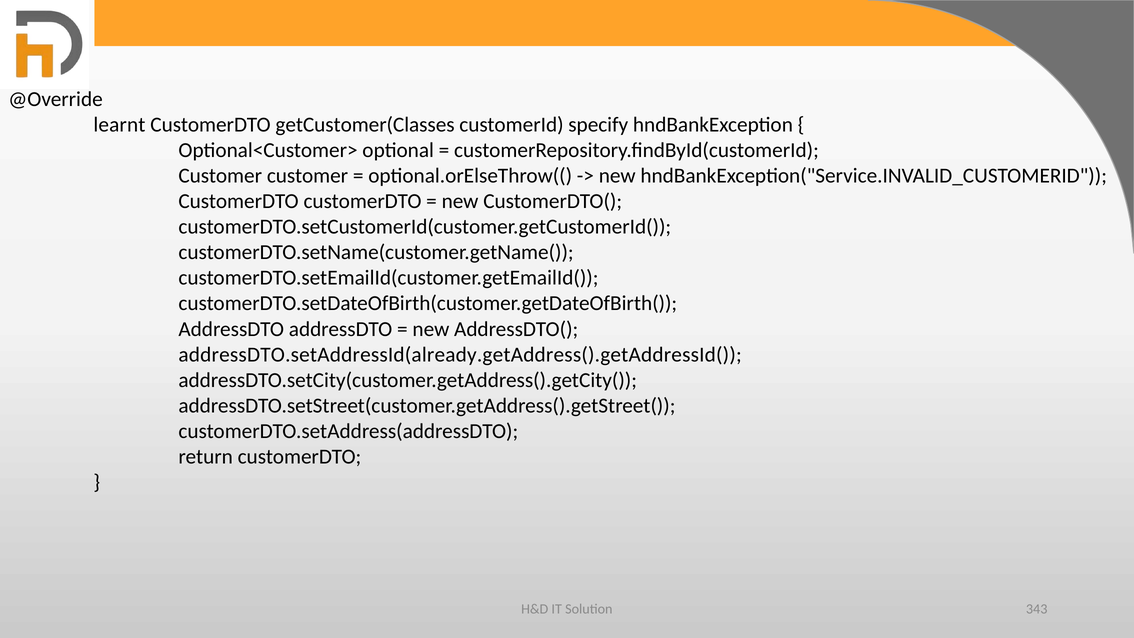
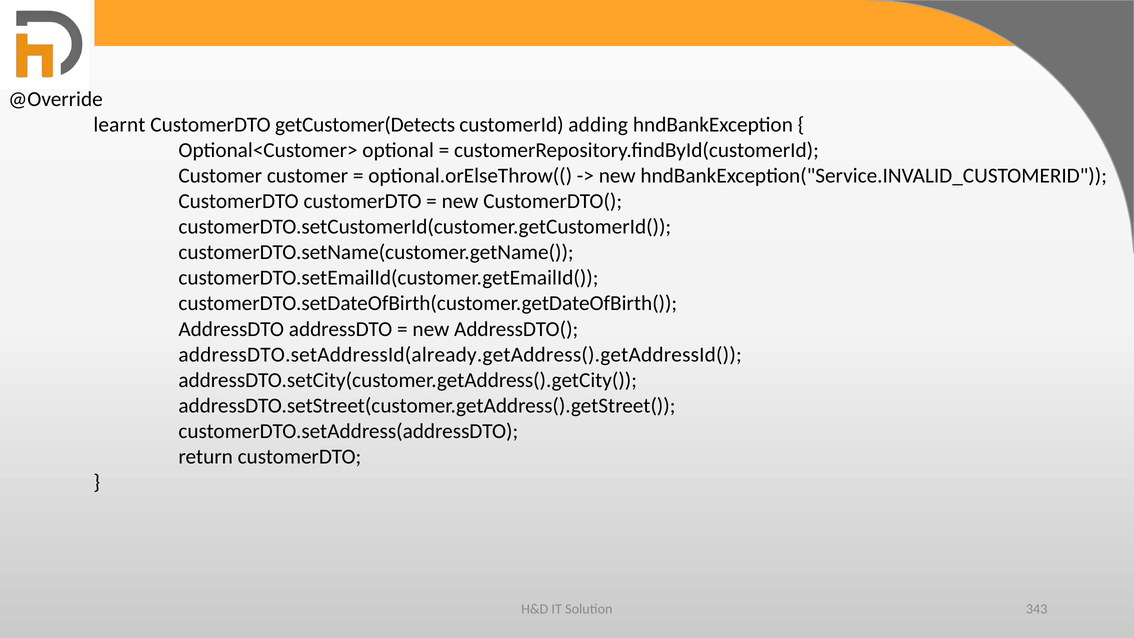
getCustomer(Classes: getCustomer(Classes -> getCustomer(Detects
specify: specify -> adding
